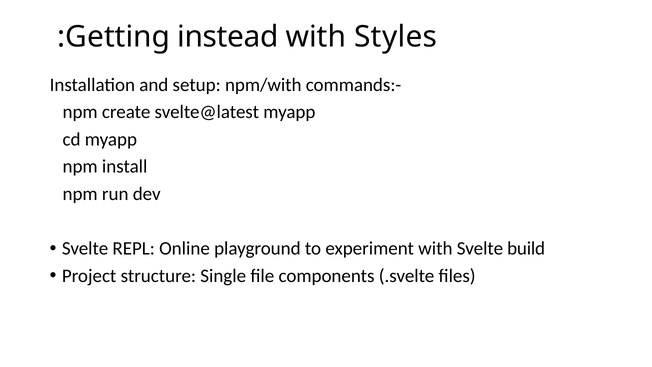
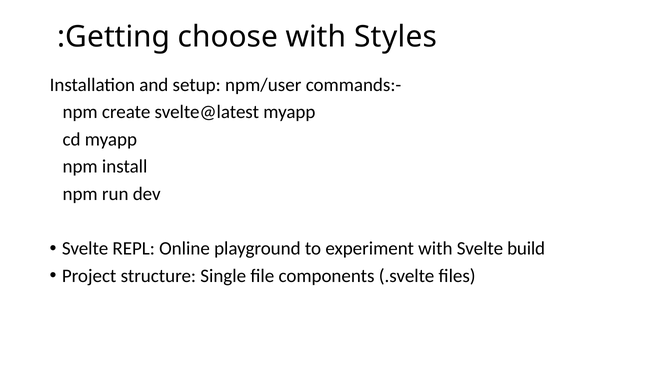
instead: instead -> choose
npm/with: npm/with -> npm/user
